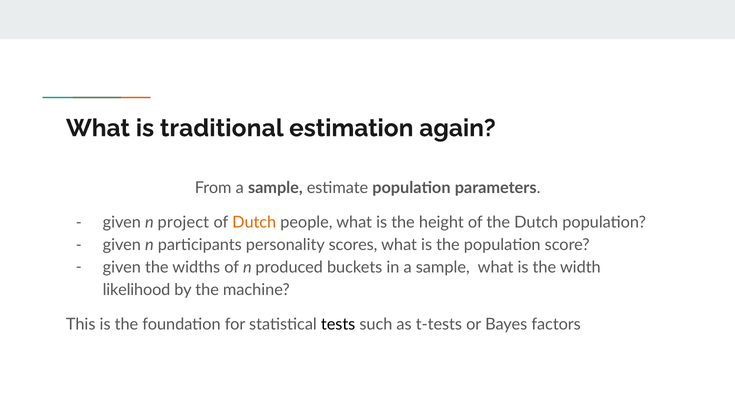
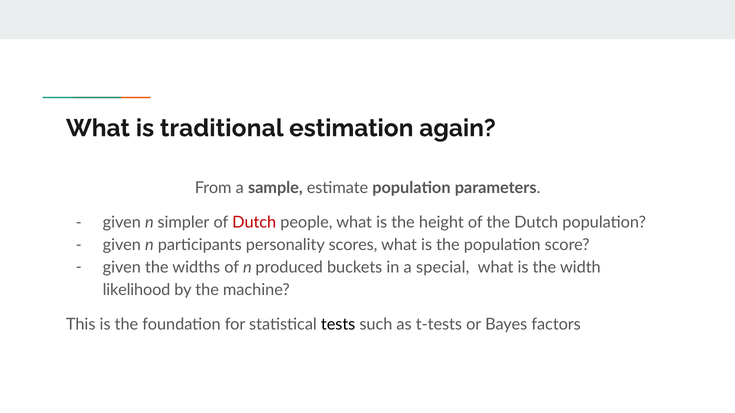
project: project -> simpler
Dutch at (254, 223) colour: orange -> red
in a sample: sample -> special
